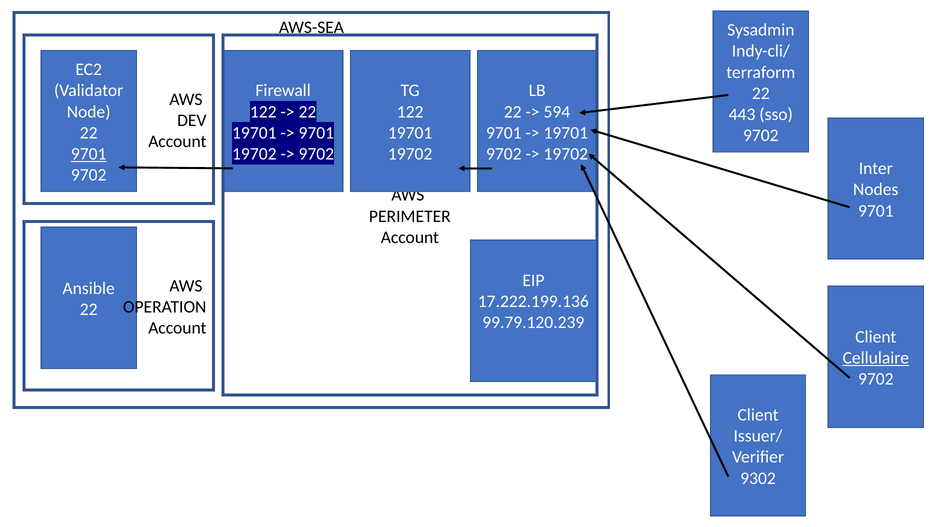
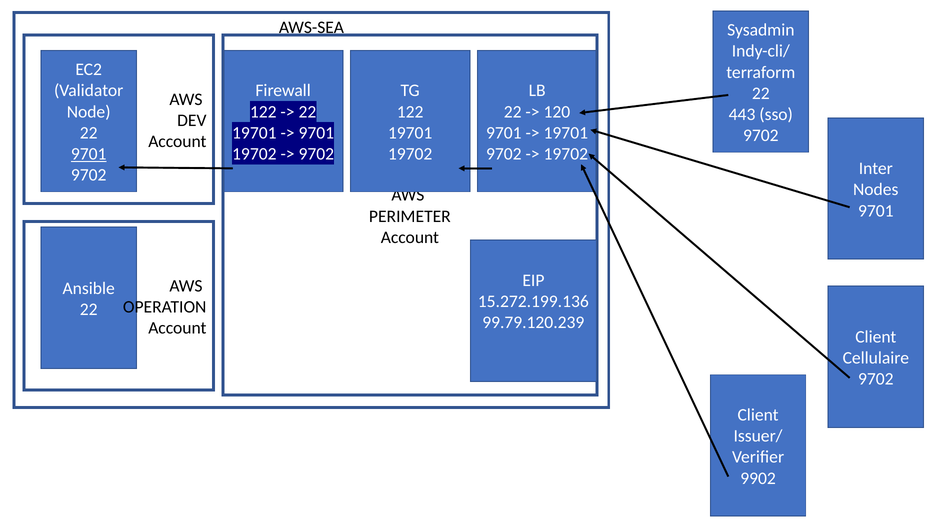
594: 594 -> 120
17.222.199.136: 17.222.199.136 -> 15.272.199.136
Cellulaire underline: present -> none
9302: 9302 -> 9902
